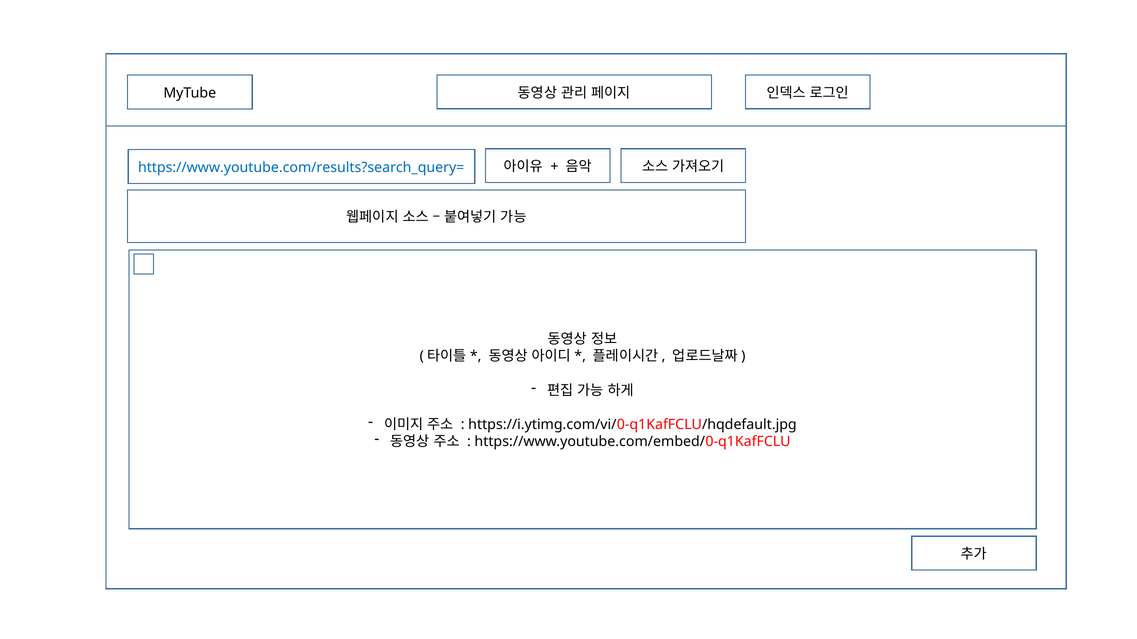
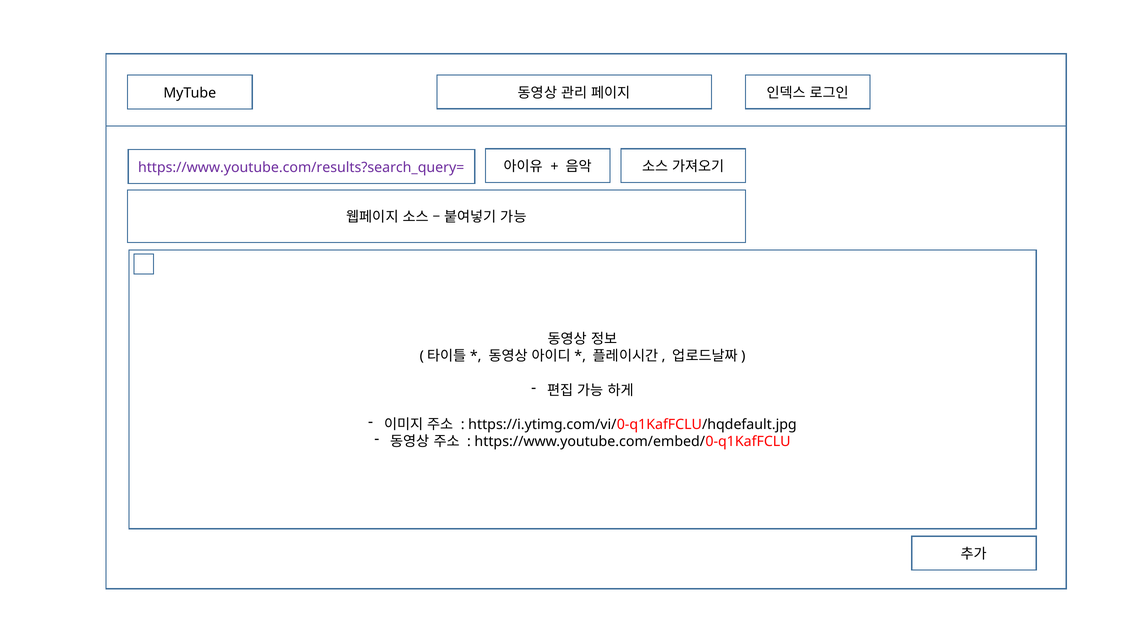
https://www.youtube.com/results?search_query= colour: blue -> purple
